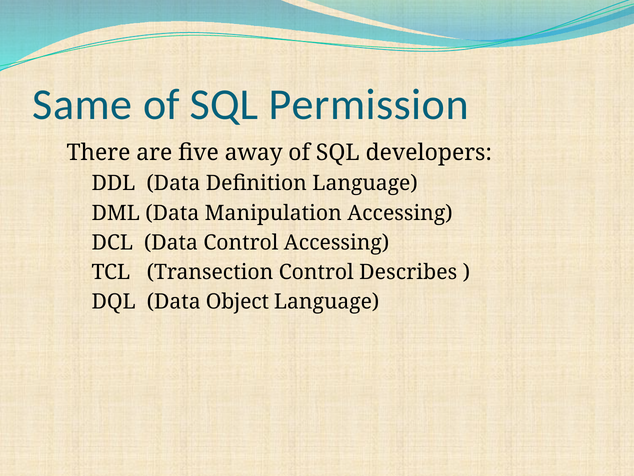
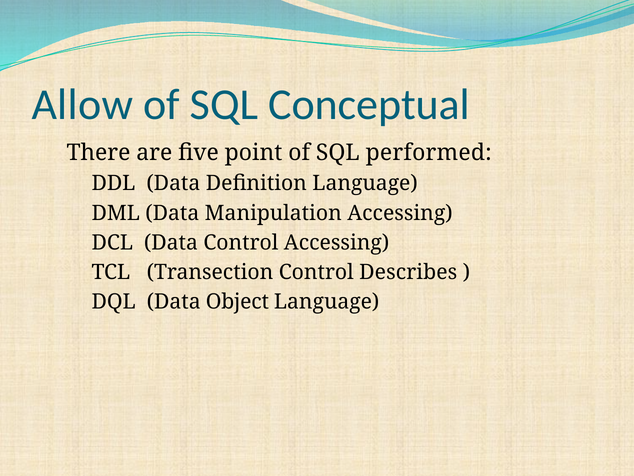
Same: Same -> Allow
Permission: Permission -> Conceptual
away: away -> point
developers: developers -> performed
